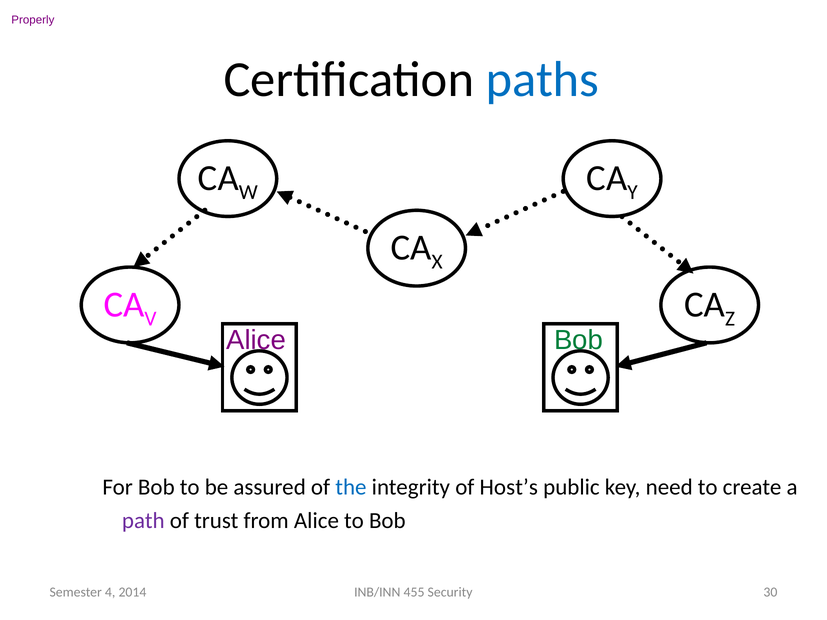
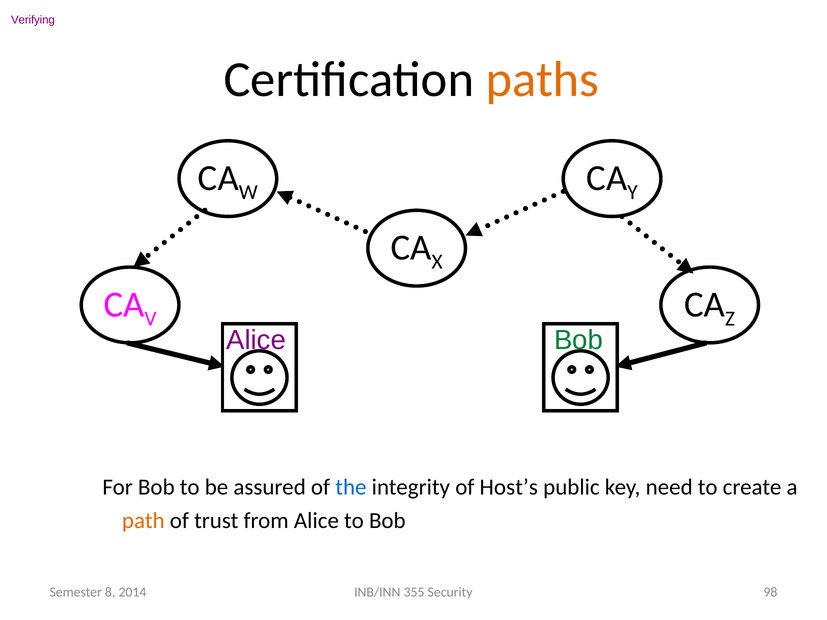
Properly: Properly -> Verifying
paths colour: blue -> orange
path colour: purple -> orange
455: 455 -> 355
30: 30 -> 98
4: 4 -> 8
